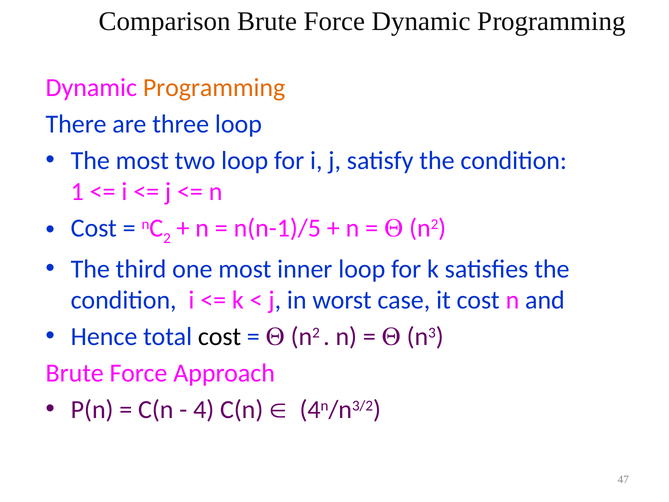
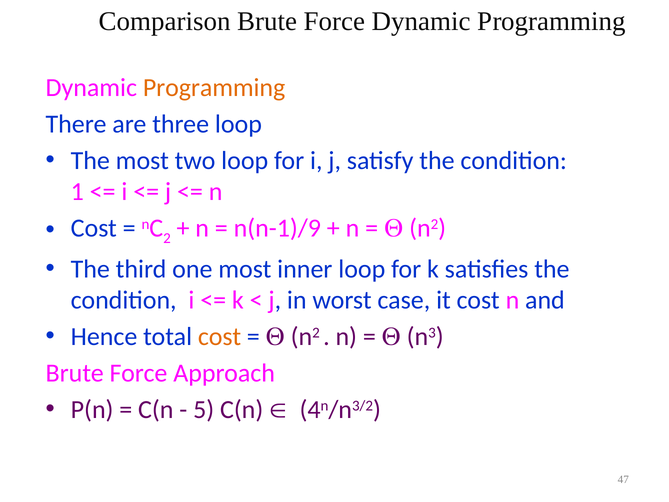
n(n-1)/5: n(n-1)/5 -> n(n-1)/9
cost at (220, 337) colour: black -> orange
4: 4 -> 5
